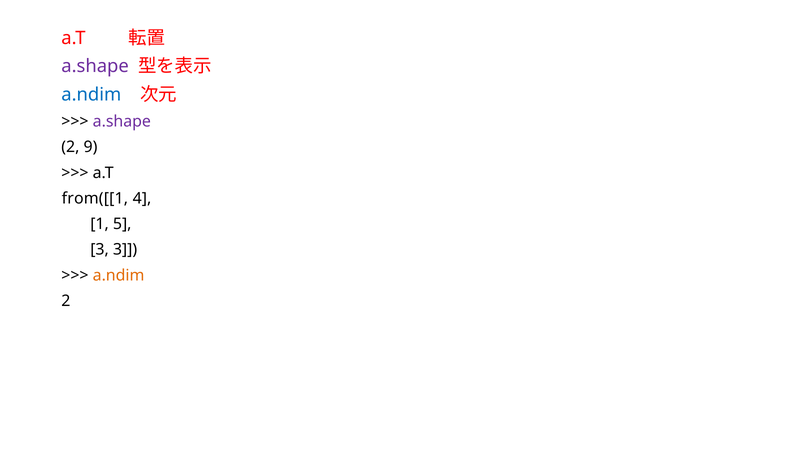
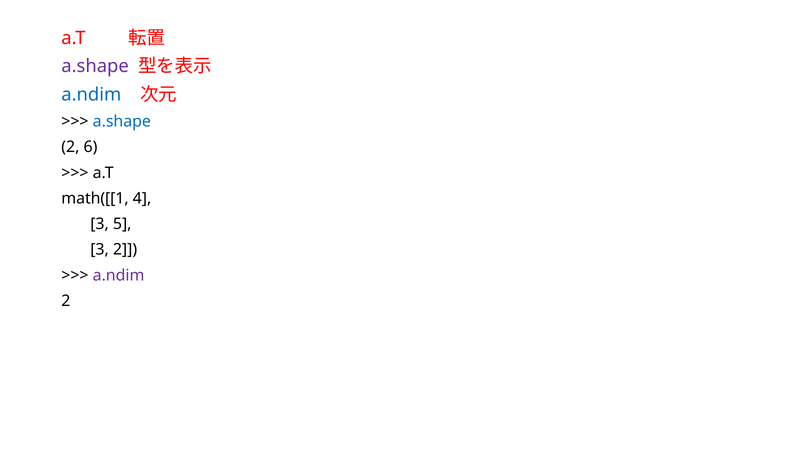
a.shape at (122, 122) colour: purple -> blue
9: 9 -> 6
from([[1: from([[1 -> math([[1
1 at (100, 224): 1 -> 3
3 3: 3 -> 2
a.ndim at (119, 275) colour: orange -> purple
